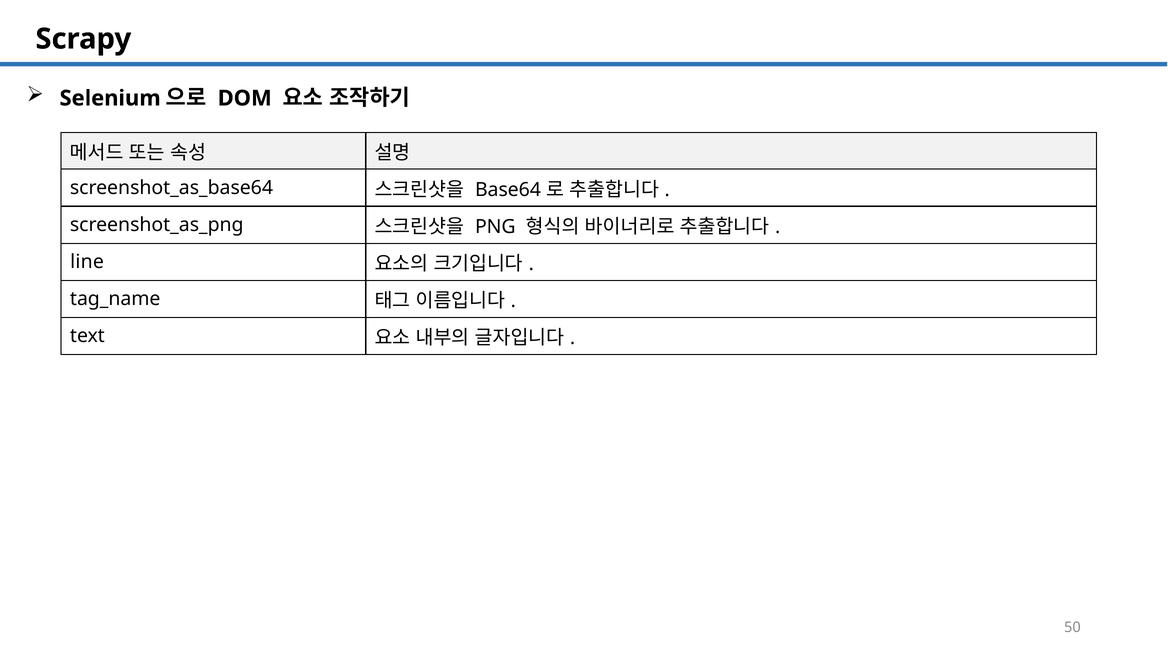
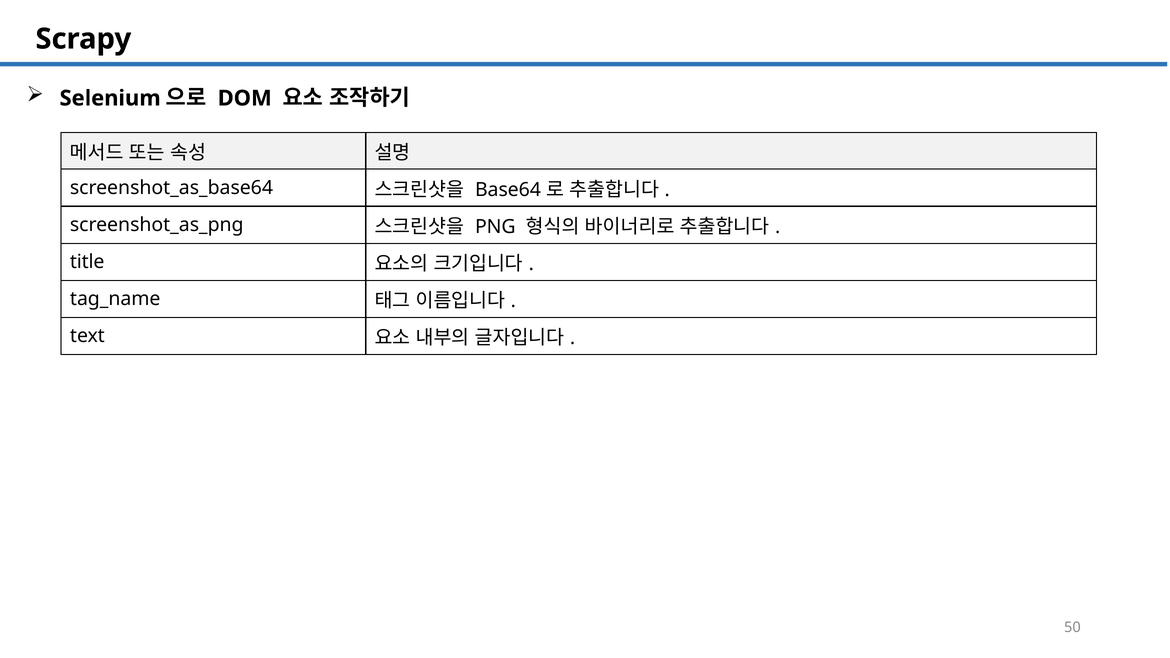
line: line -> title
